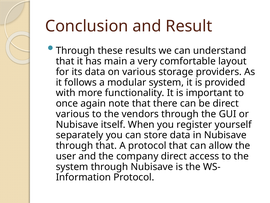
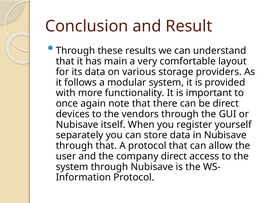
various at (73, 114): various -> devices
